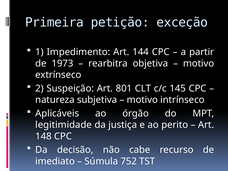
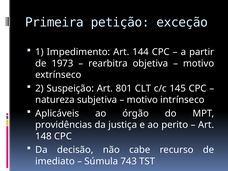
legitimidade: legitimidade -> providências
752: 752 -> 743
